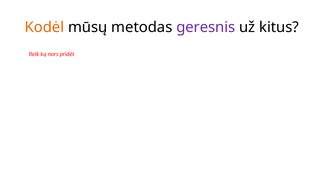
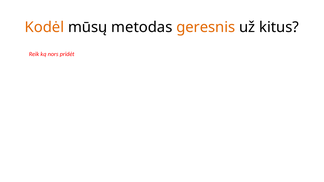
geresnis colour: purple -> orange
